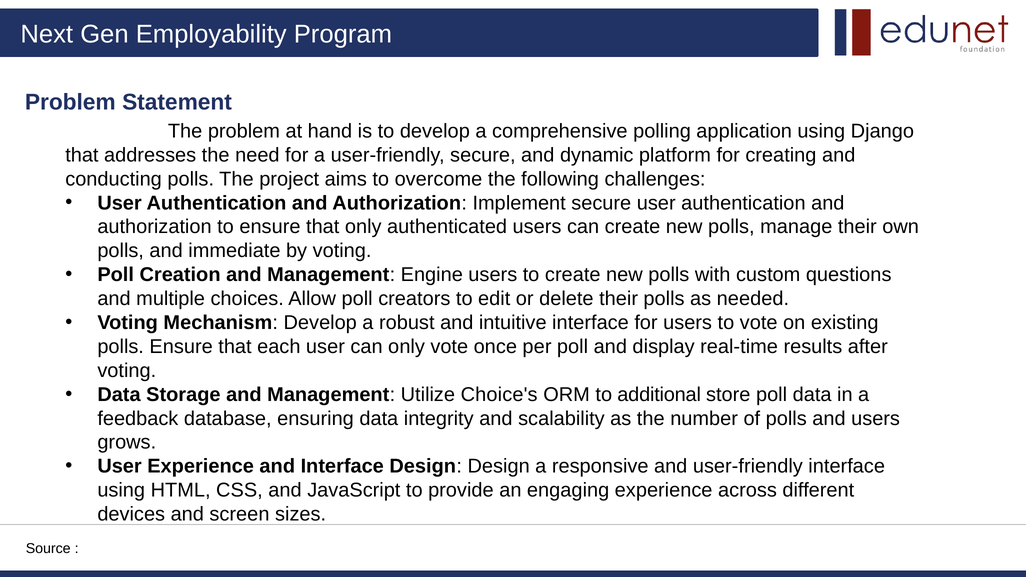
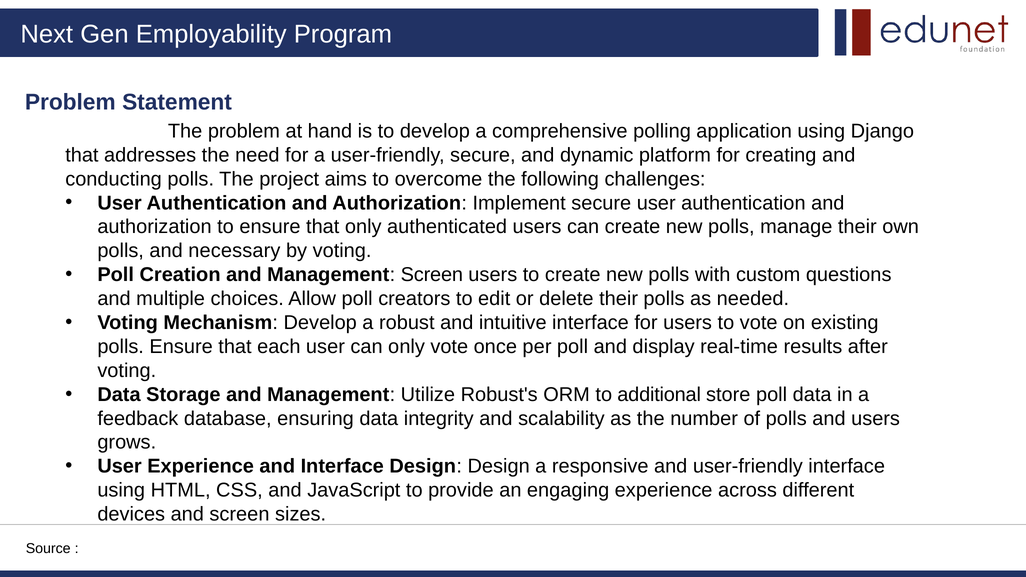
immediate: immediate -> necessary
Management Engine: Engine -> Screen
Choice's: Choice's -> Robust's
